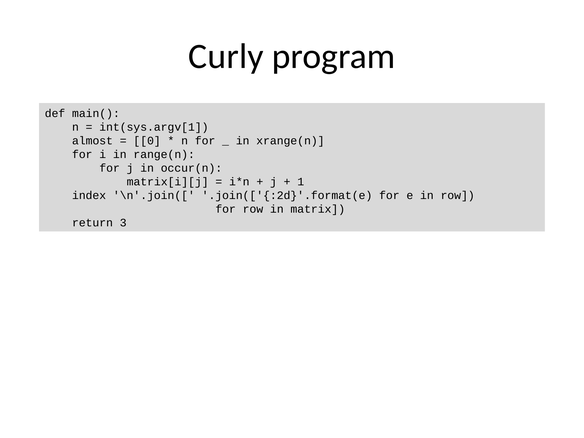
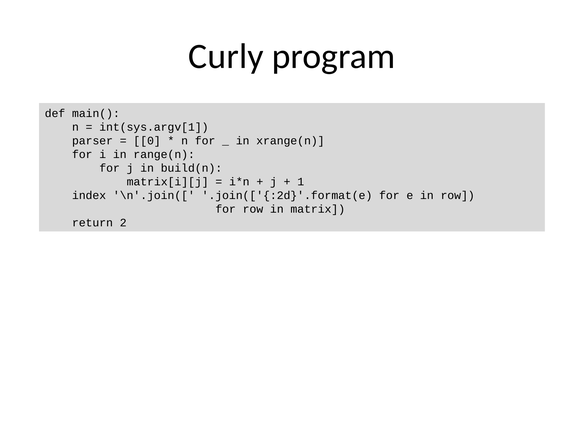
almost: almost -> parser
occur(n: occur(n -> build(n
3: 3 -> 2
